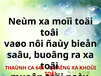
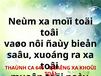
buoâng: buoâng -> xuoáng
